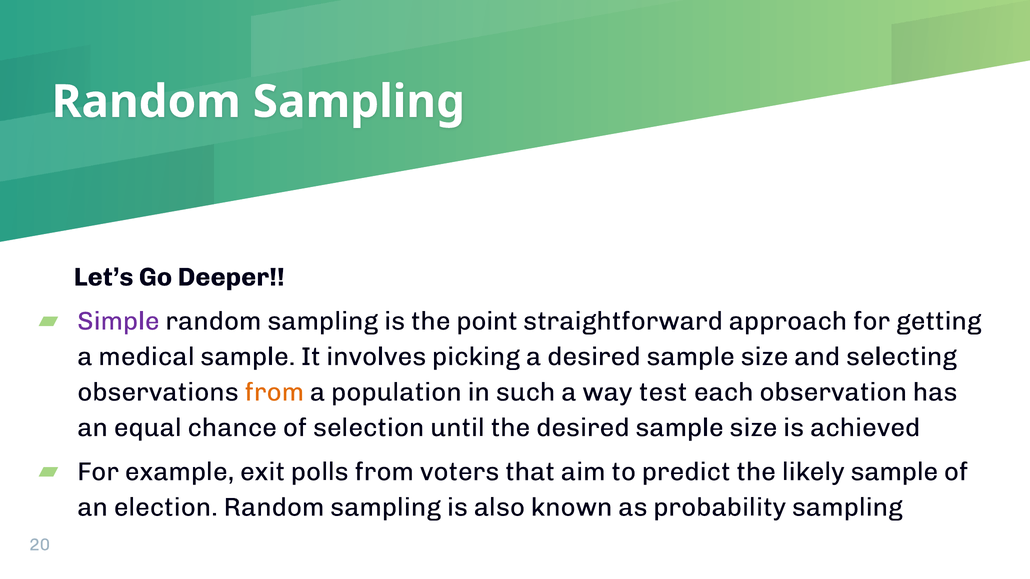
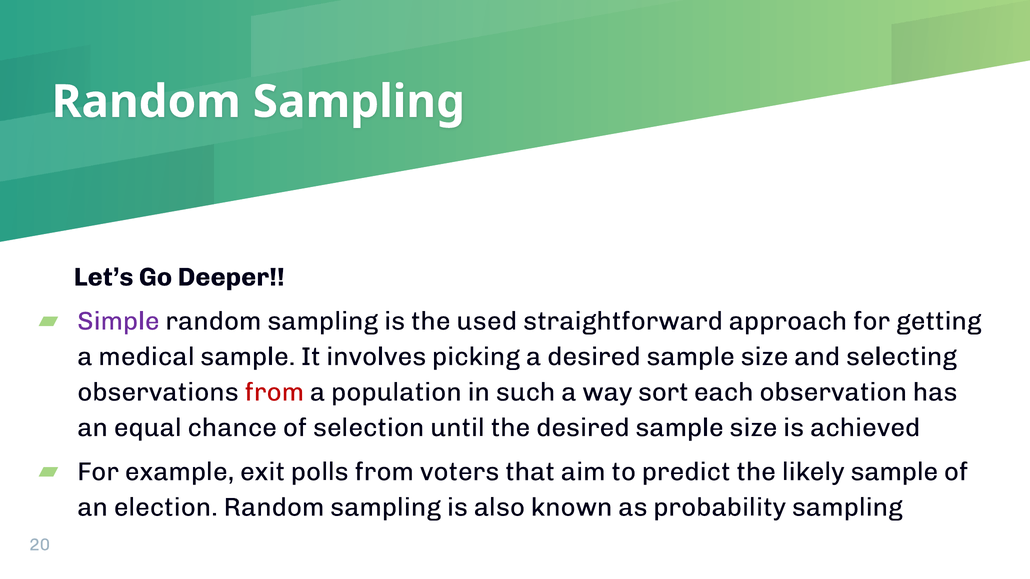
point: point -> used
from at (274, 392) colour: orange -> red
test: test -> sort
